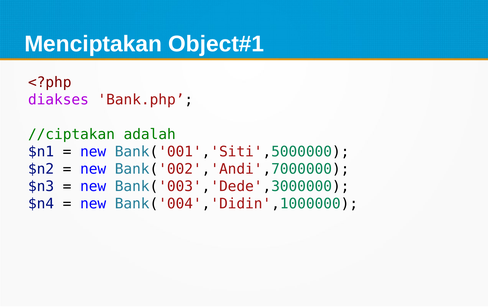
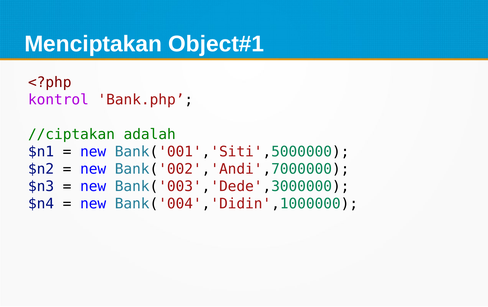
diakses: diakses -> kontrol
